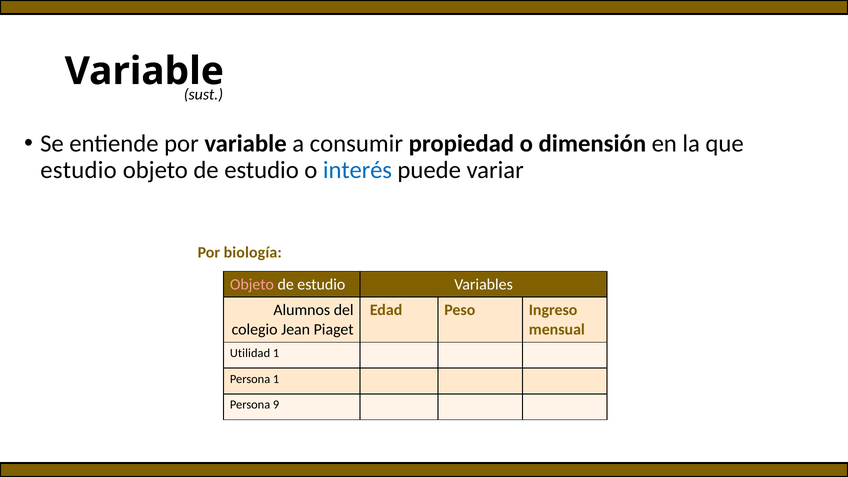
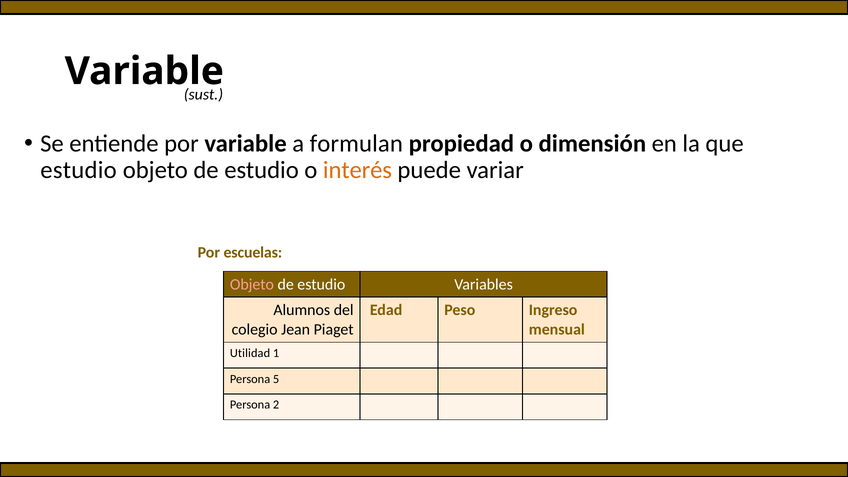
consumir: consumir -> formulan
interés colour: blue -> orange
biología: biología -> escuelas
Persona 1: 1 -> 5
9: 9 -> 2
